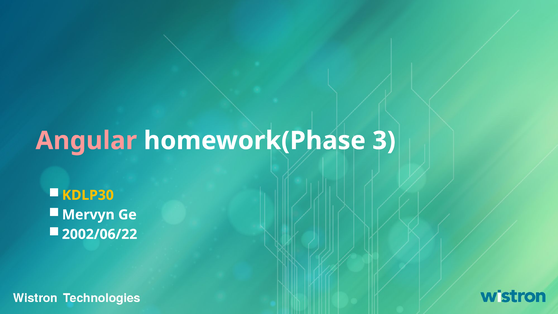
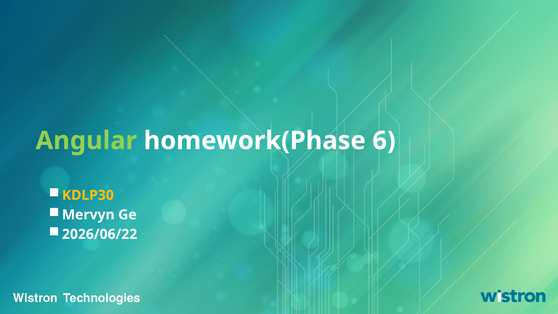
Angular colour: pink -> light green
3: 3 -> 6
2002/06/22: 2002/06/22 -> 2026/06/22
